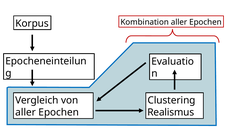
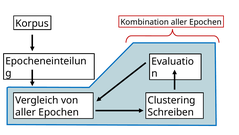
Realismus: Realismus -> Schreiben
